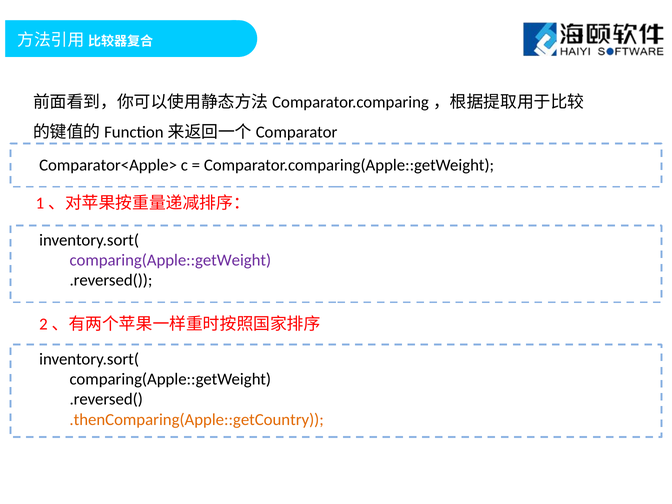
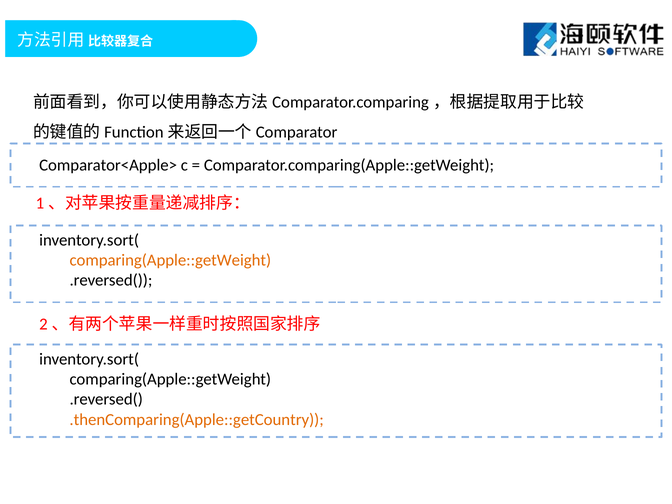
comparing(Apple::getWeight at (170, 260) colour: purple -> orange
